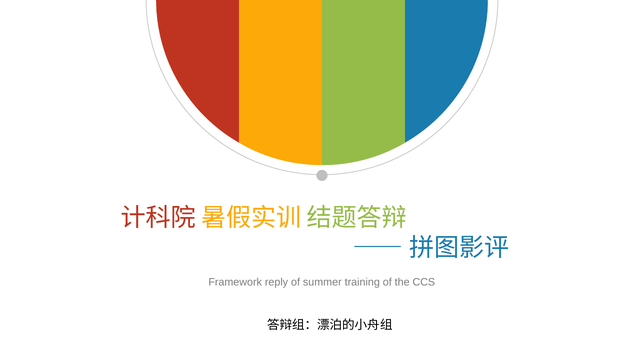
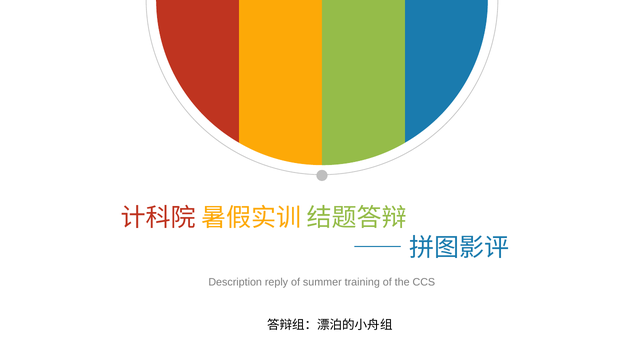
Framework: Framework -> Description
